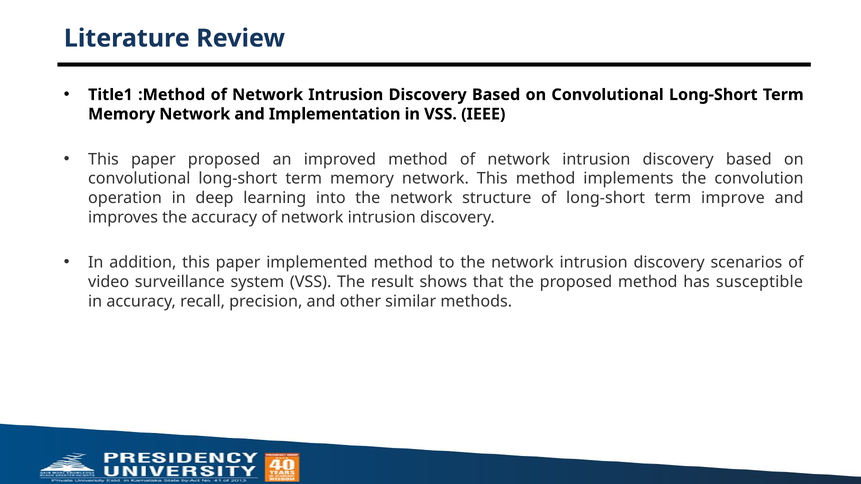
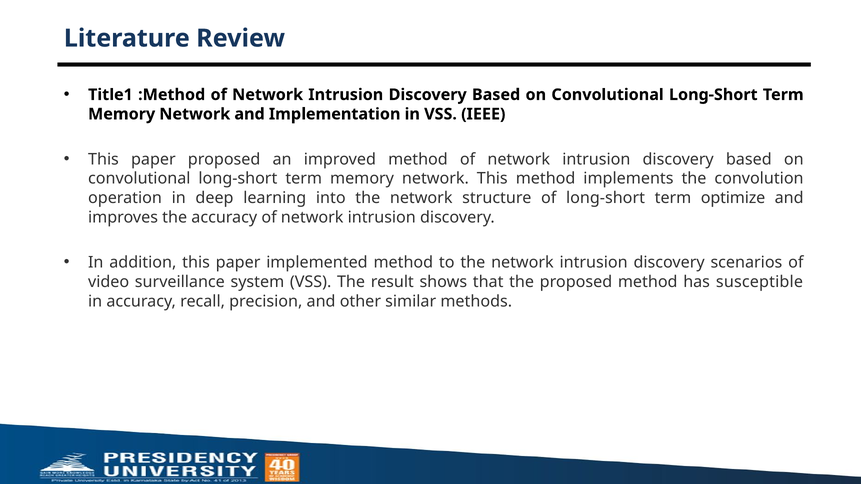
improve: improve -> optimize
